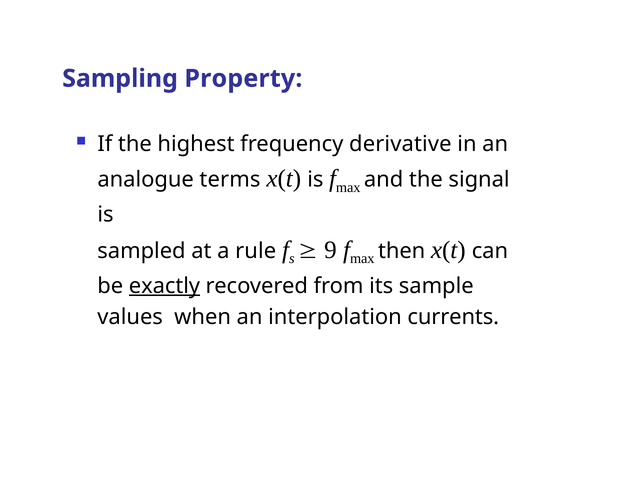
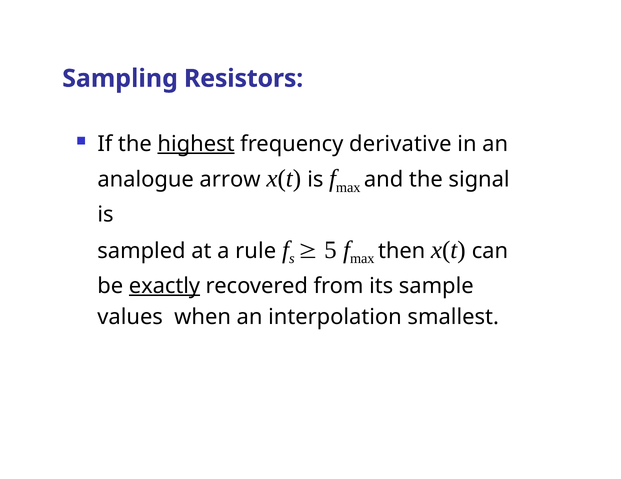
Property: Property -> Resistors
highest underline: none -> present
terms: terms -> arrow
9: 9 -> 5
currents: currents -> smallest
